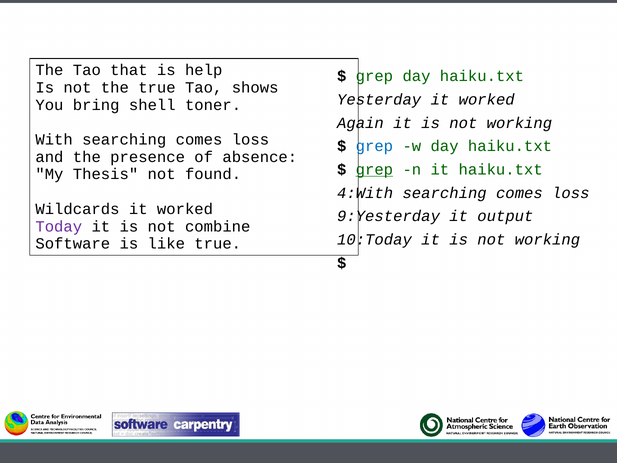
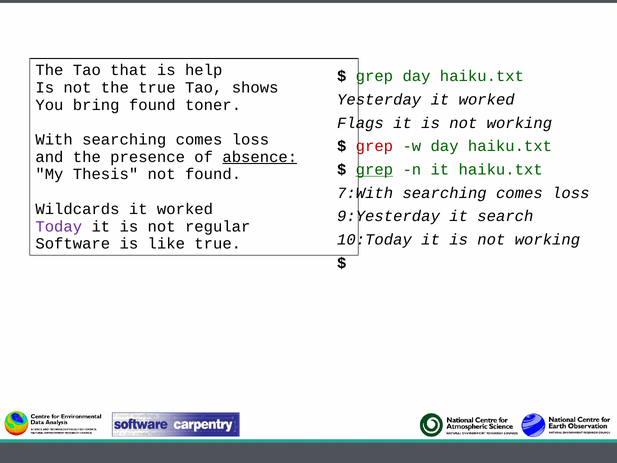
bring shell: shell -> found
Again: Again -> Flags
grep at (374, 146) colour: blue -> red
absence underline: none -> present
4:With: 4:With -> 7:With
output: output -> search
combine: combine -> regular
